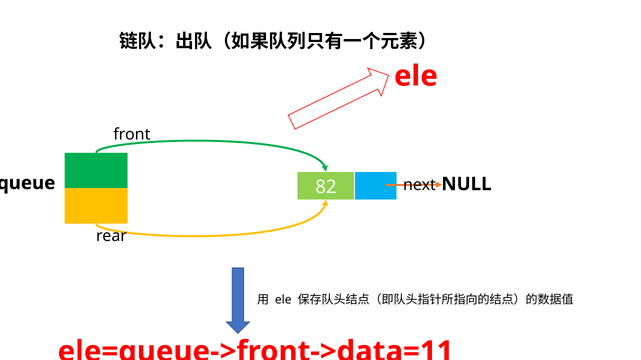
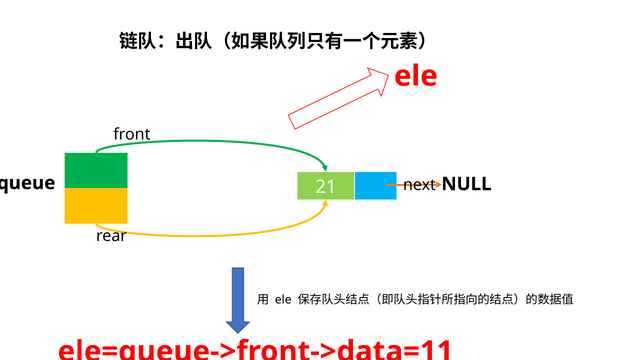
82: 82 -> 21
